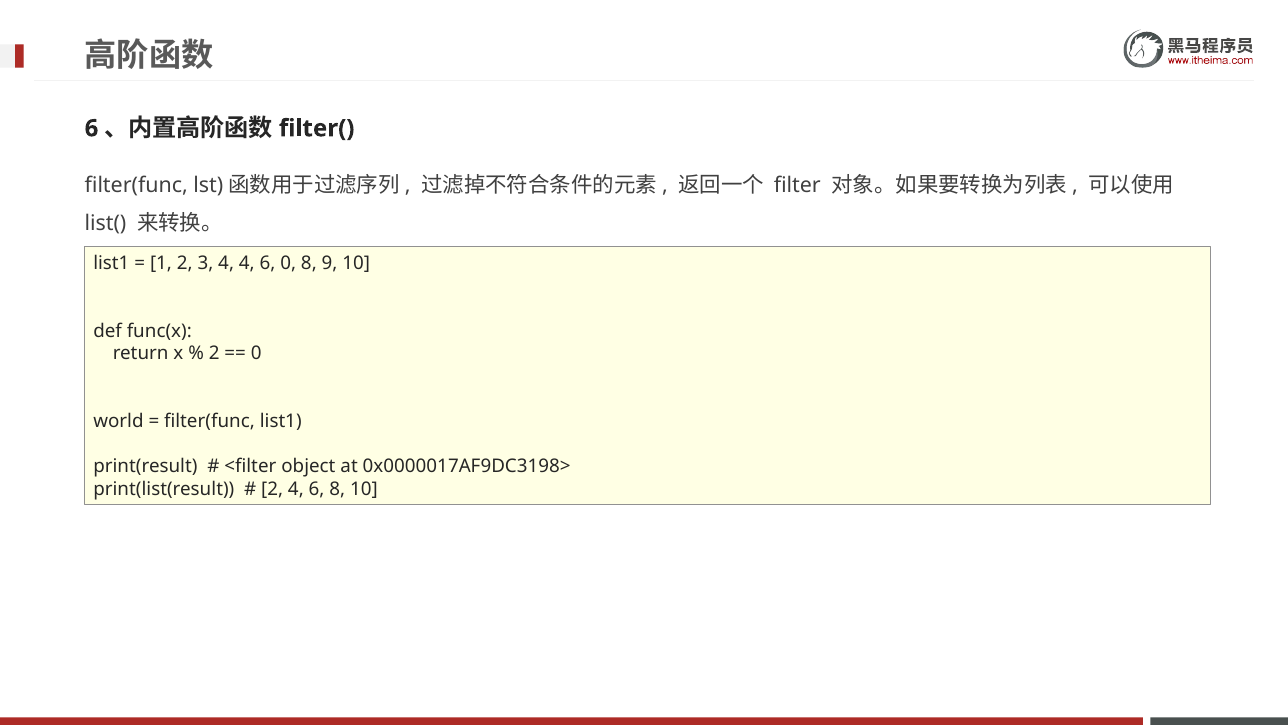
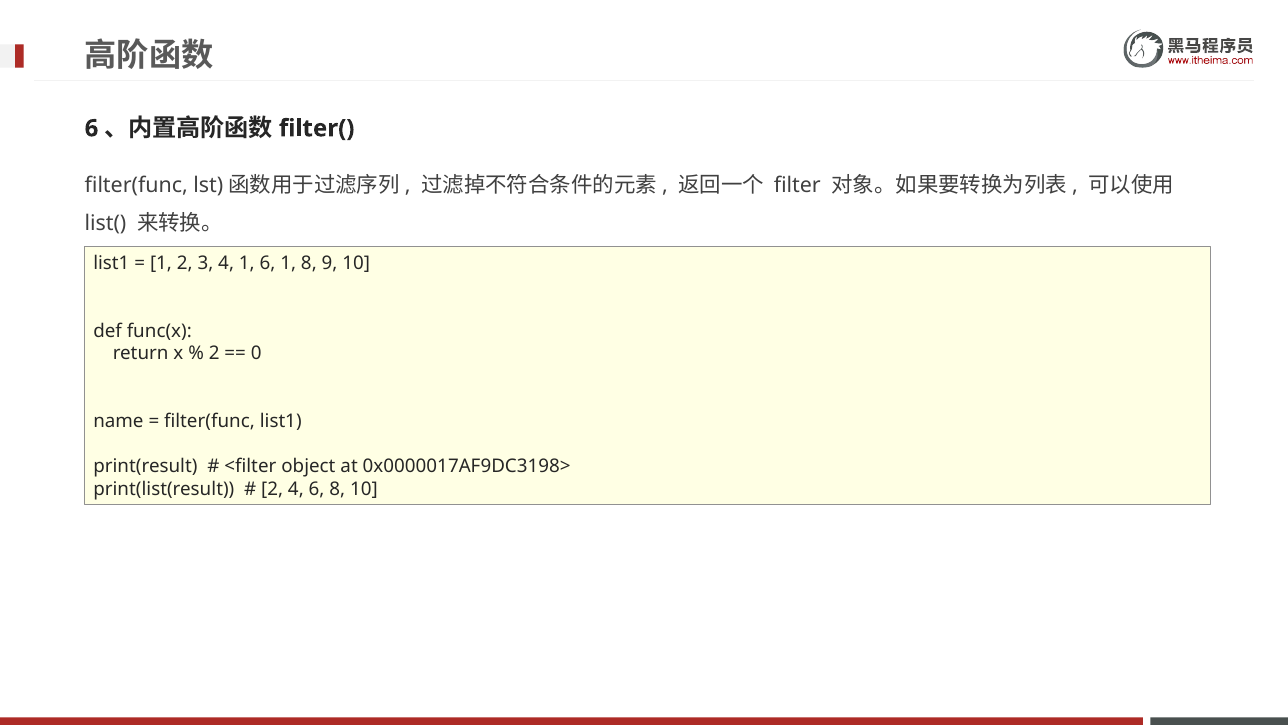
4 4: 4 -> 1
6 0: 0 -> 1
world: world -> name
